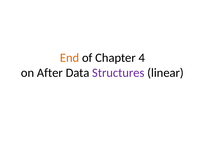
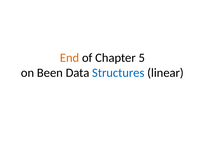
4: 4 -> 5
After: After -> Been
Structures colour: purple -> blue
